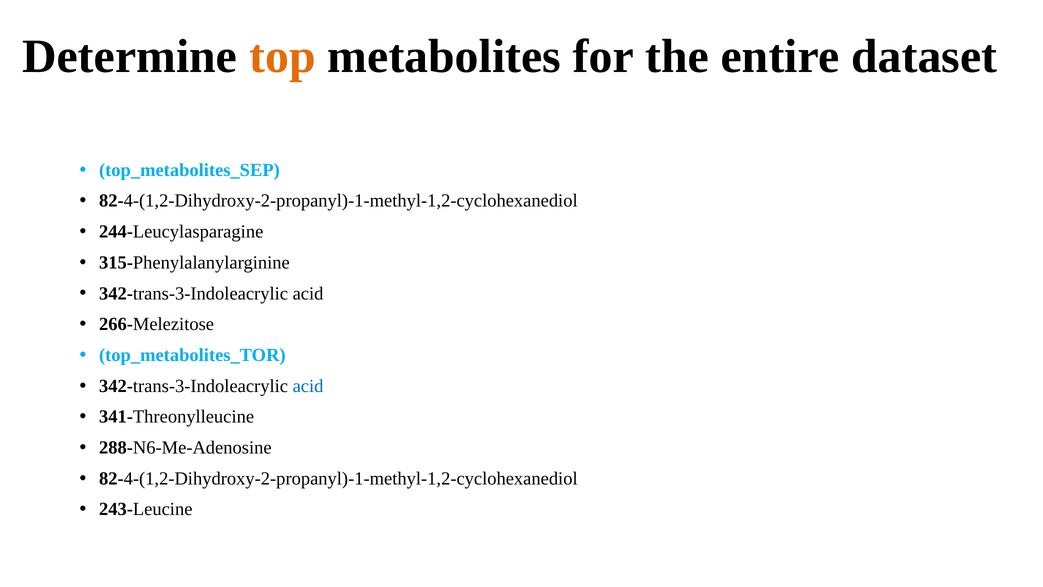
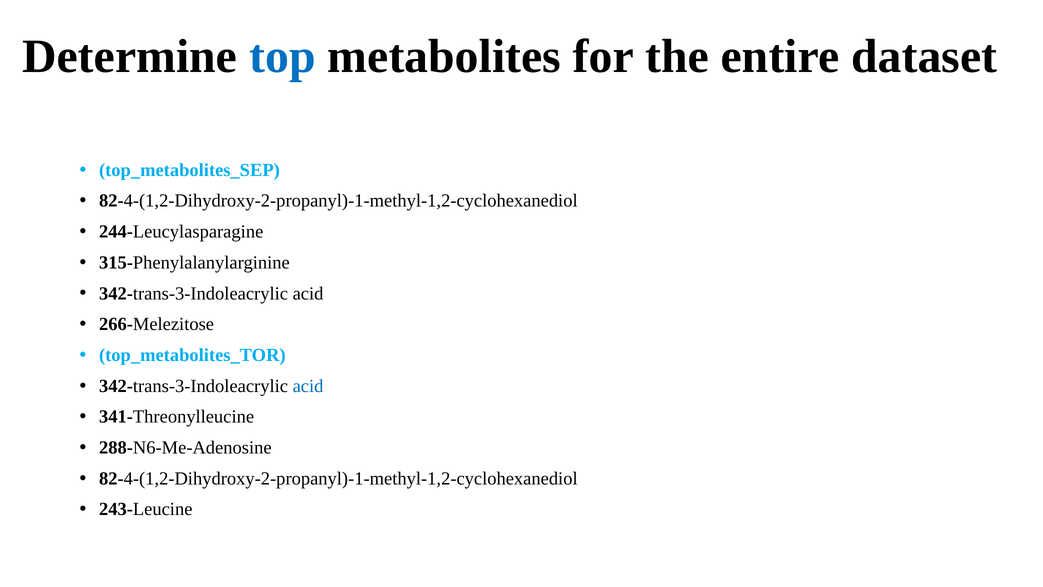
top colour: orange -> blue
